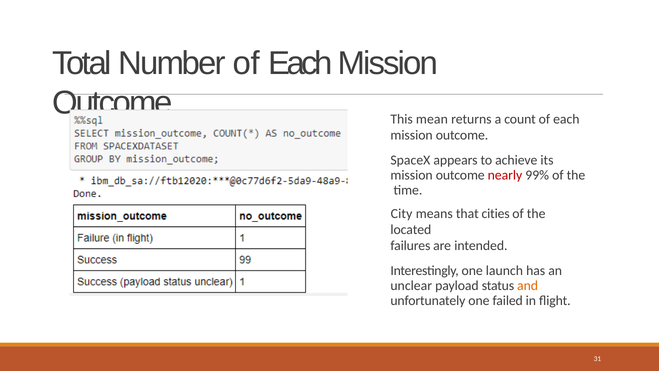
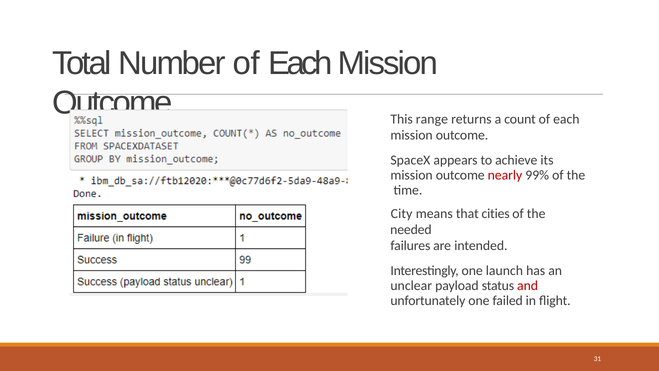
mean: mean -> range
located: located -> needed
and colour: orange -> red
